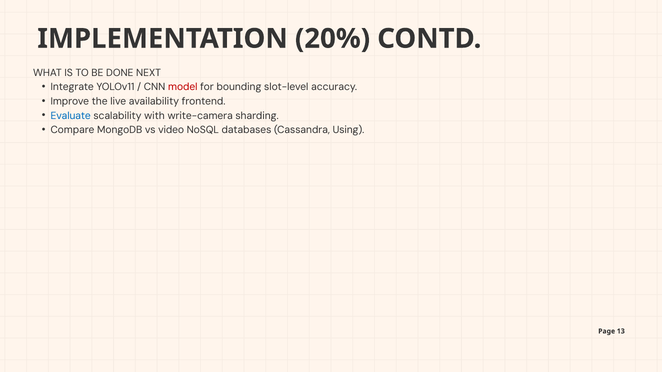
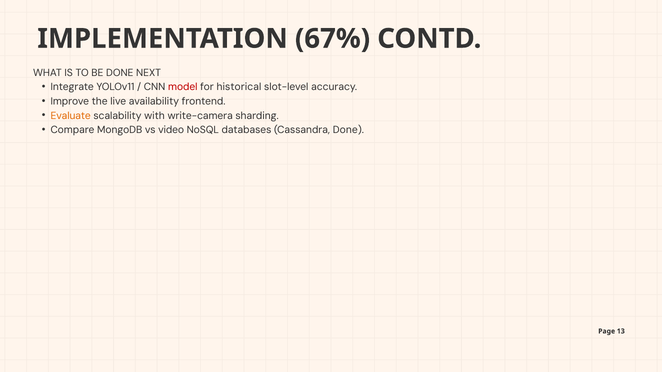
20%: 20% -> 67%
bounding: bounding -> historical
Evaluate colour: blue -> orange
Cassandra Using: Using -> Done
